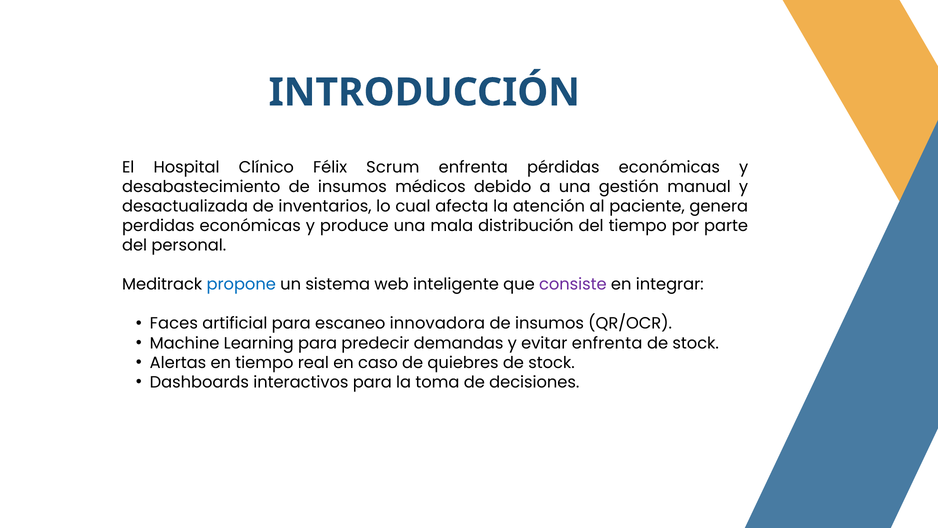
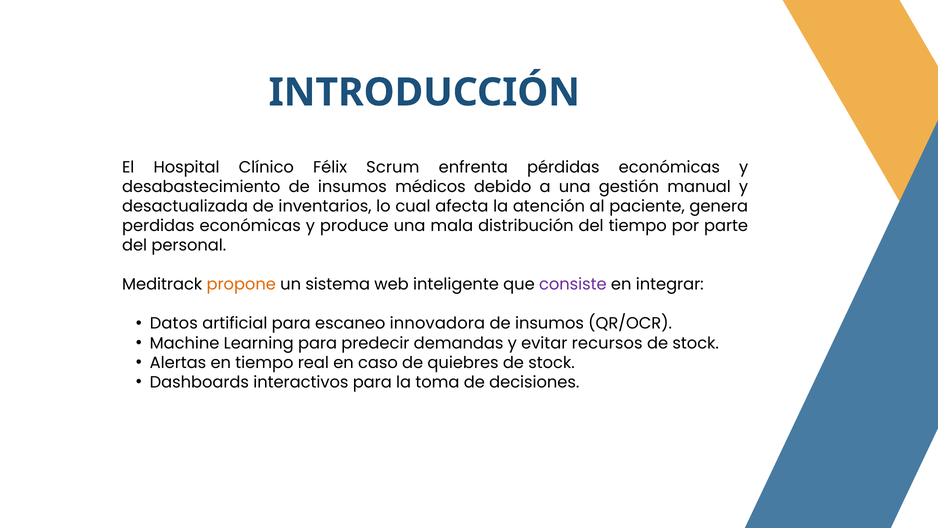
propone colour: blue -> orange
Faces: Faces -> Datos
evitar enfrenta: enfrenta -> recursos
